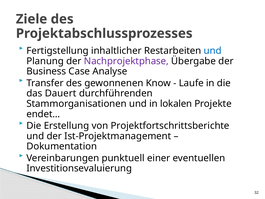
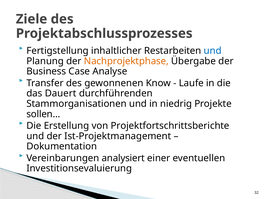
Nachprojektphase colour: purple -> orange
lokalen: lokalen -> niedrig
endet…: endet… -> sollen…
punktuell: punktuell -> analysiert
